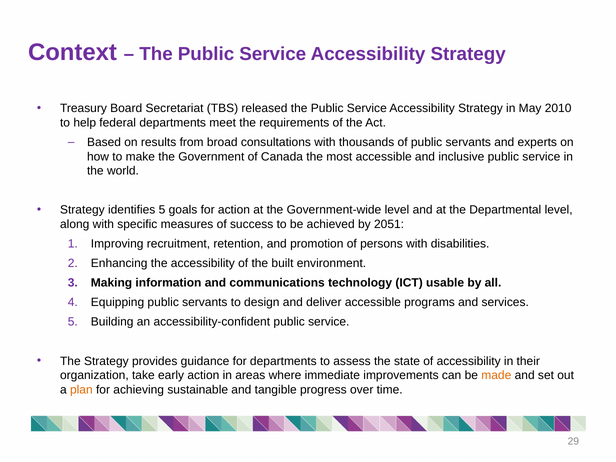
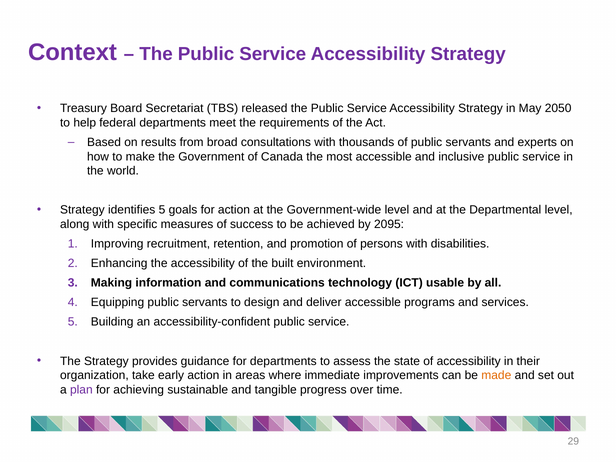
2010: 2010 -> 2050
2051: 2051 -> 2095
plan colour: orange -> purple
